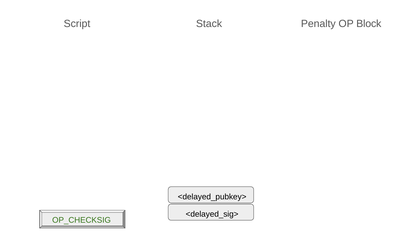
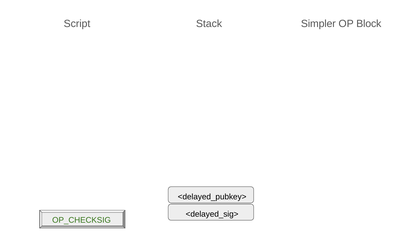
Penalty: Penalty -> Simpler
